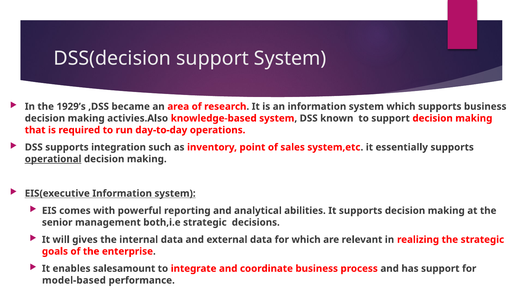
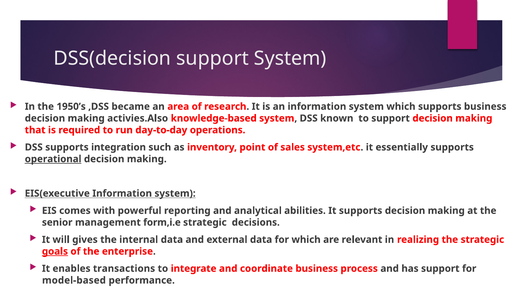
1929’s: 1929’s -> 1950’s
both,i.e: both,i.e -> form,i.e
goals underline: none -> present
salesamount: salesamount -> transactions
